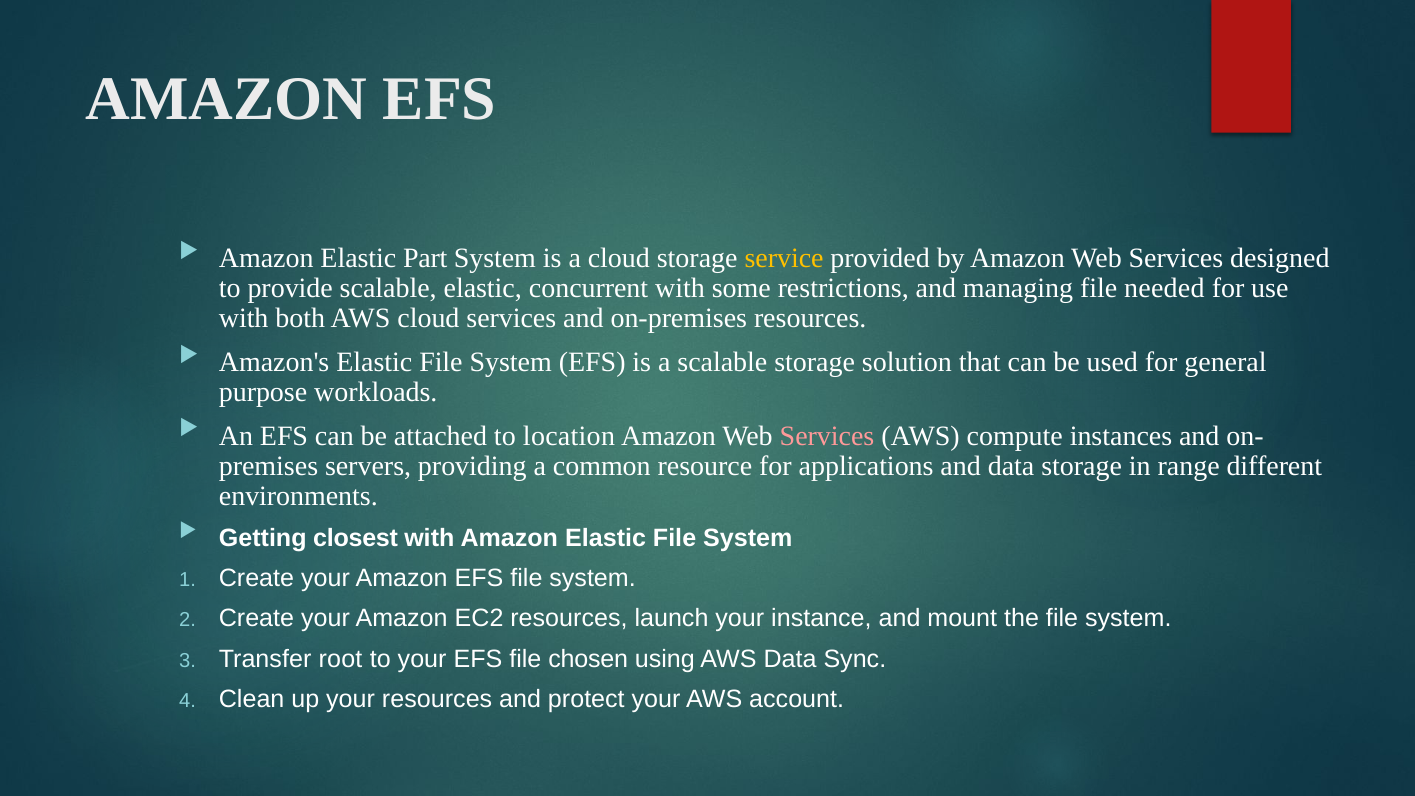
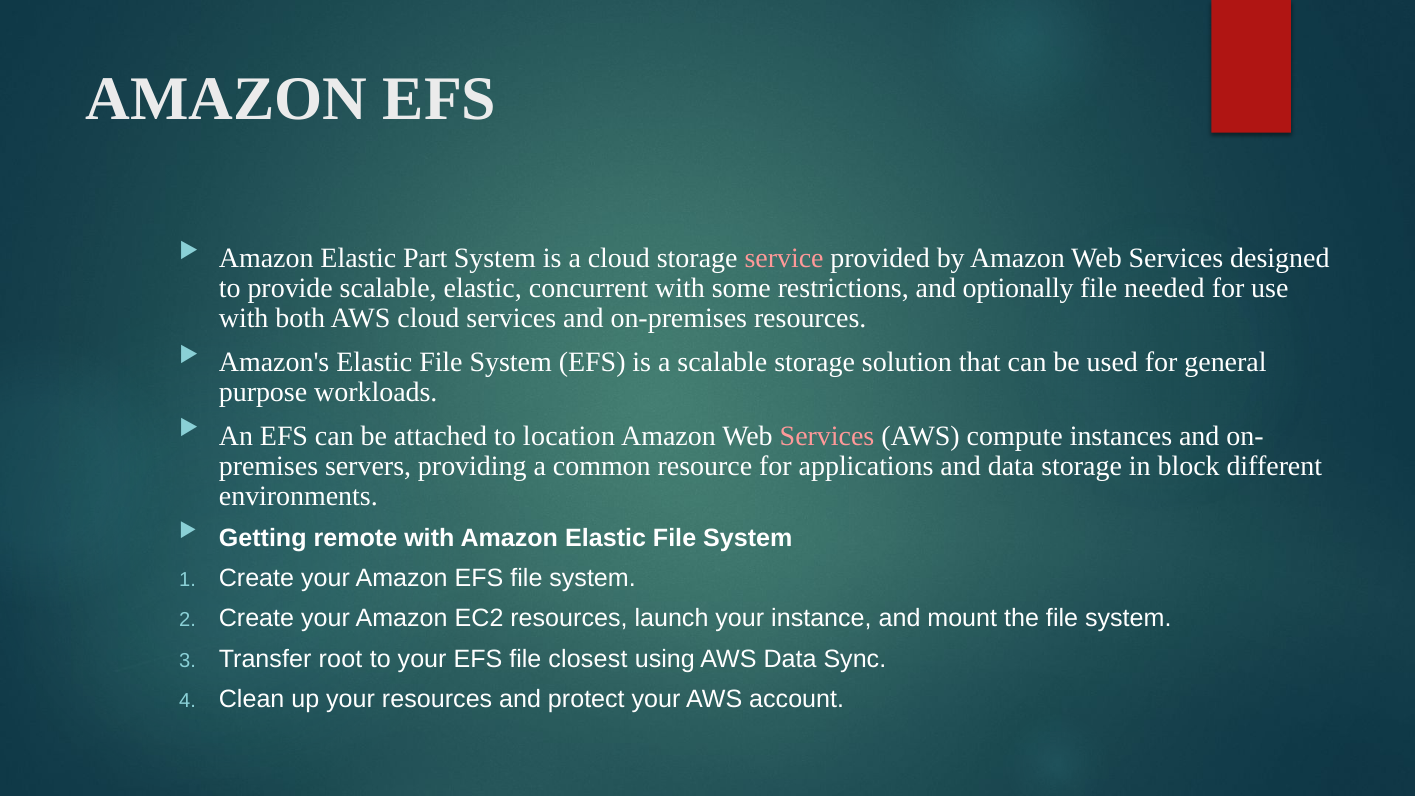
service colour: yellow -> pink
managing: managing -> optionally
range: range -> block
closest: closest -> remote
chosen: chosen -> closest
